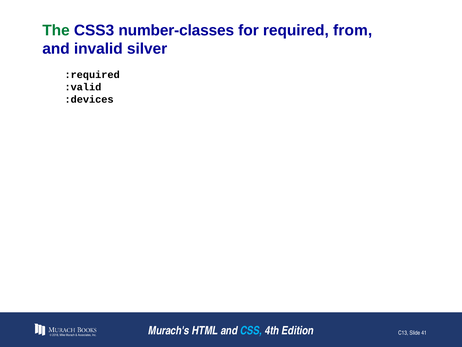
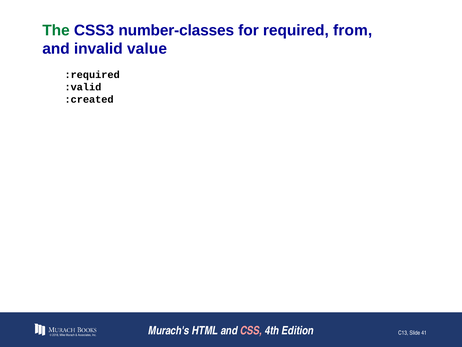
silver: silver -> value
:devices: :devices -> :created
CSS colour: light blue -> pink
